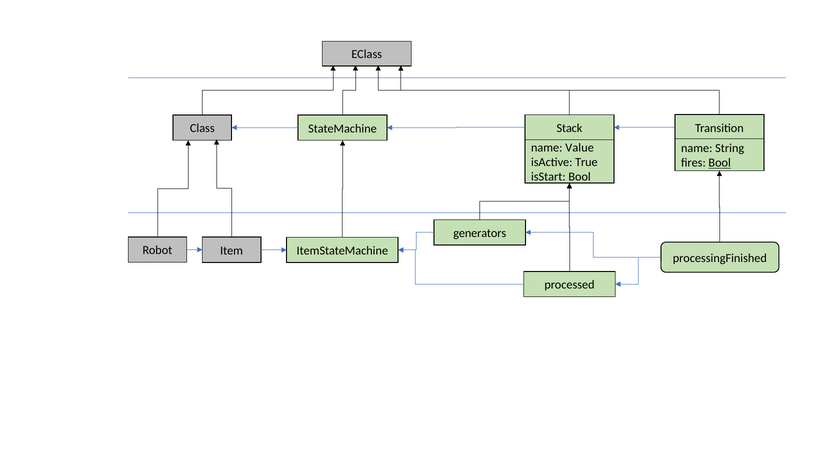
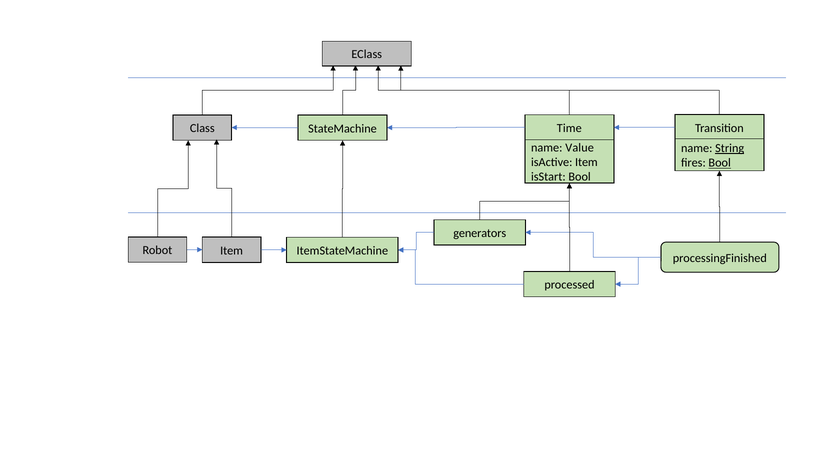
Stack: Stack -> Time
String underline: none -> present
isActive True: True -> Item
